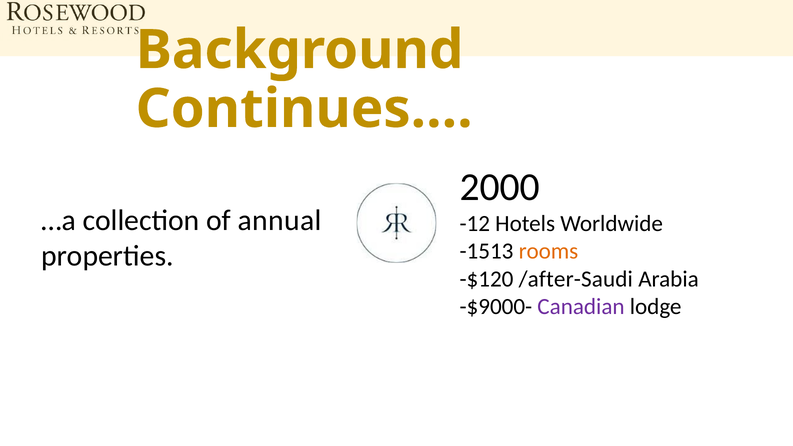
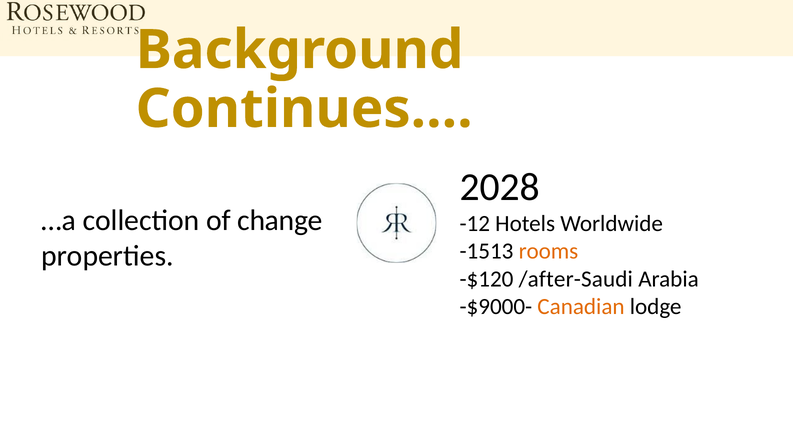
2000: 2000 -> 2028
annual: annual -> change
Canadian colour: purple -> orange
